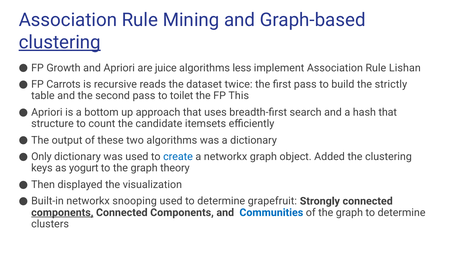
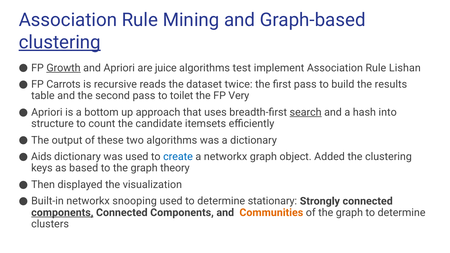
Growth underline: none -> present
less: less -> test
strictly: strictly -> results
This: This -> Very
search underline: none -> present
hash that: that -> into
Only: Only -> Aids
yogurt: yogurt -> based
grapefruit: grapefruit -> stationary
Communities colour: blue -> orange
